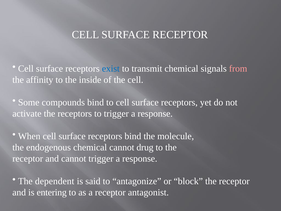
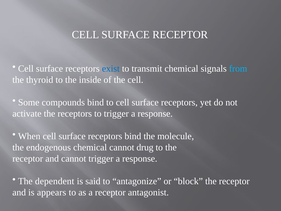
from colour: pink -> light blue
affinity: affinity -> thyroid
entering: entering -> appears
